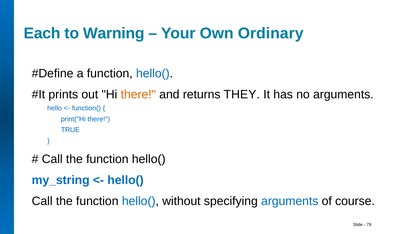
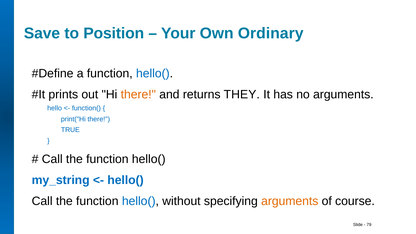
Each: Each -> Save
Warning: Warning -> Position
arguments at (290, 201) colour: blue -> orange
